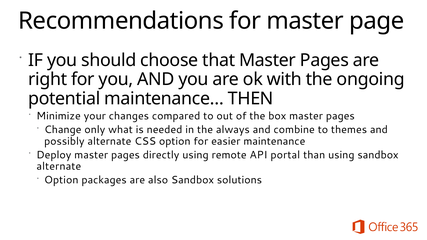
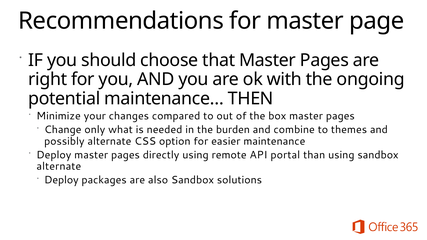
always: always -> burden
Option at (61, 180): Option -> Deploy
